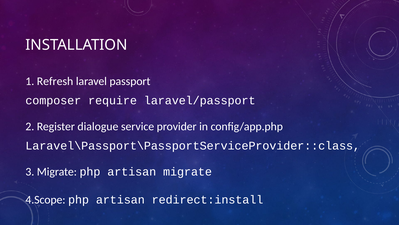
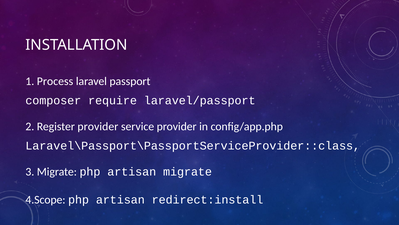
Refresh: Refresh -> Process
Register dialogue: dialogue -> provider
